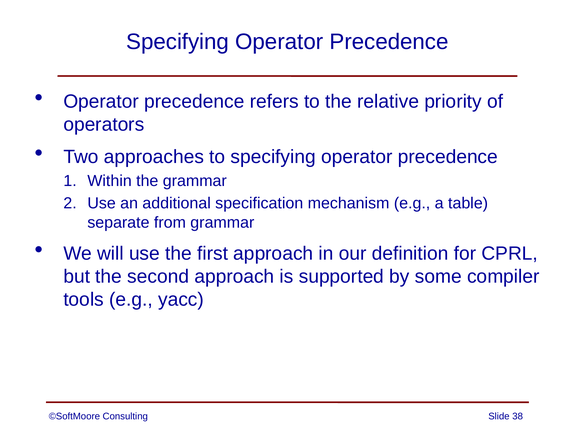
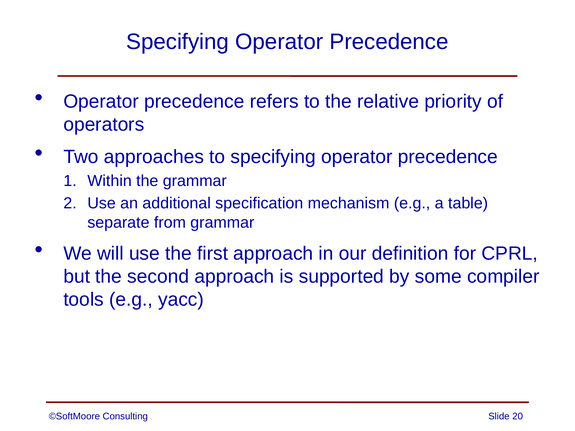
38: 38 -> 20
